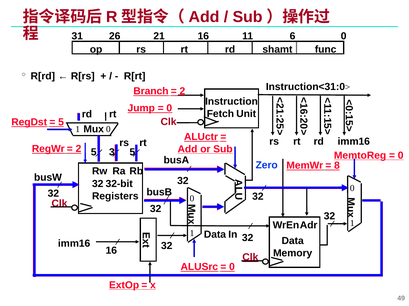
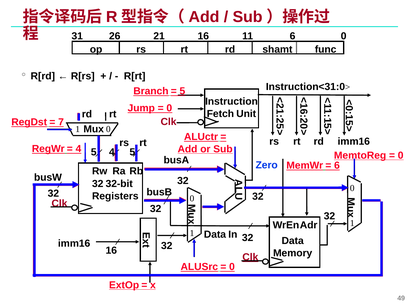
2 at (182, 91): 2 -> 5
5 at (61, 122): 5 -> 7
2 at (78, 149): 2 -> 4
5 3: 3 -> 4
8 at (337, 166): 8 -> 6
